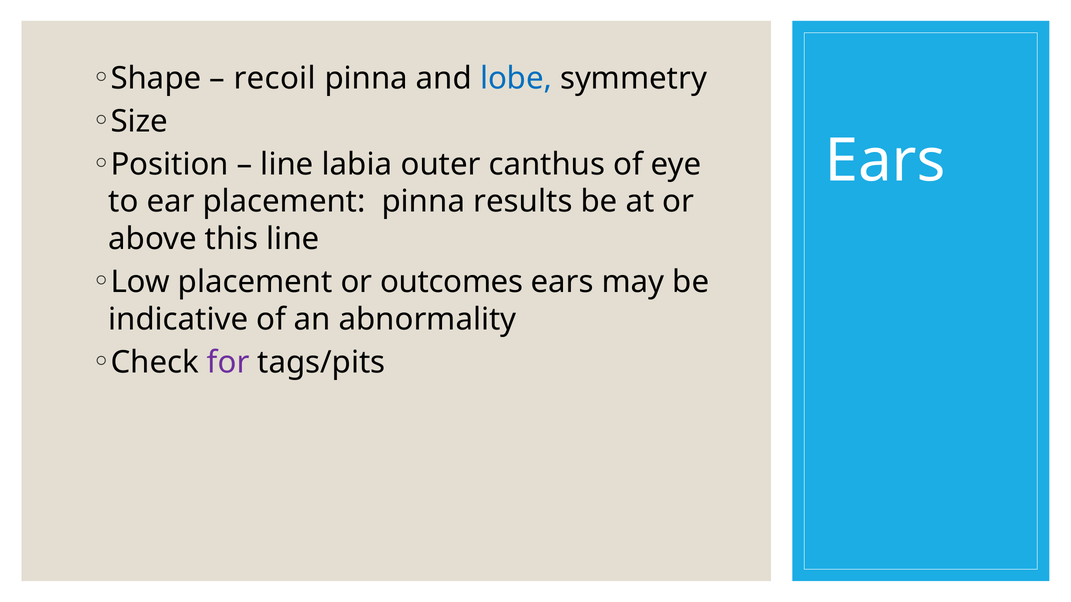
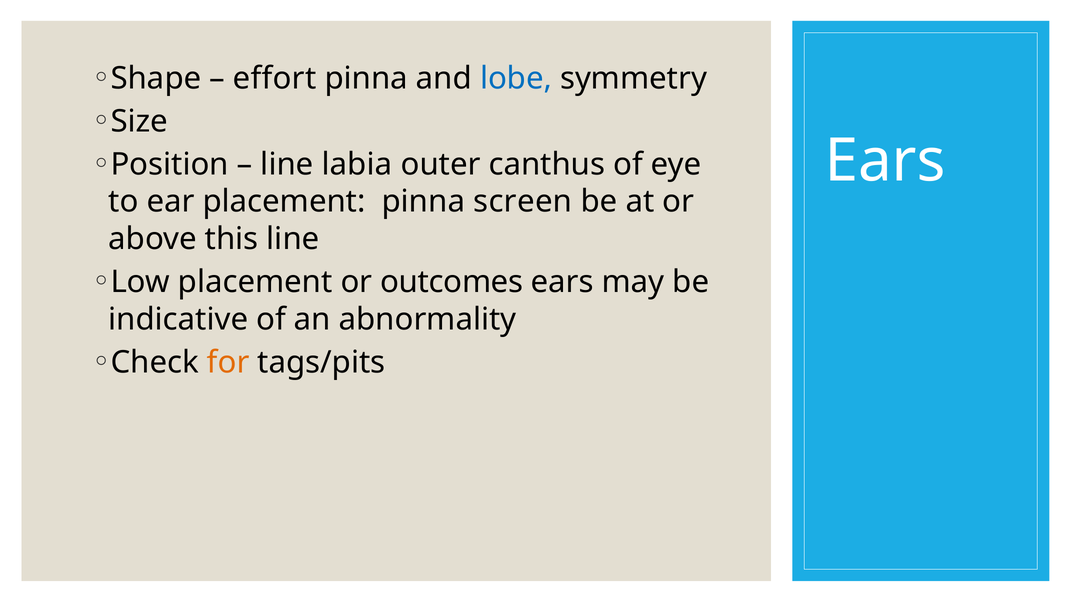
recoil: recoil -> effort
results: results -> screen
for colour: purple -> orange
